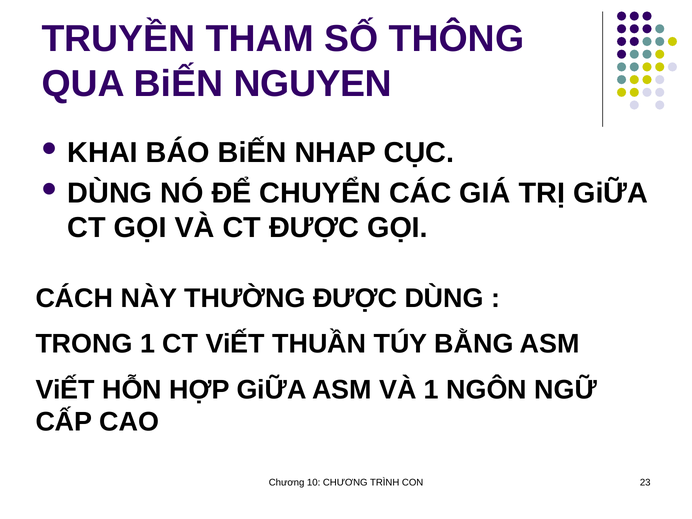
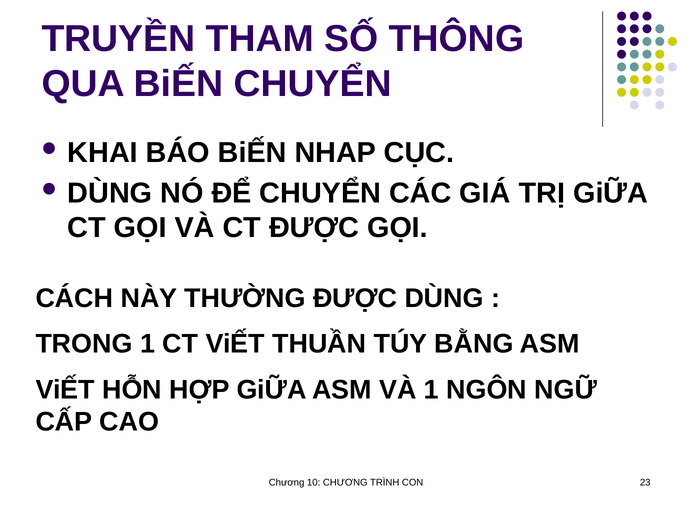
BiẾN NGUYEN: NGUYEN -> CHUYỂN
